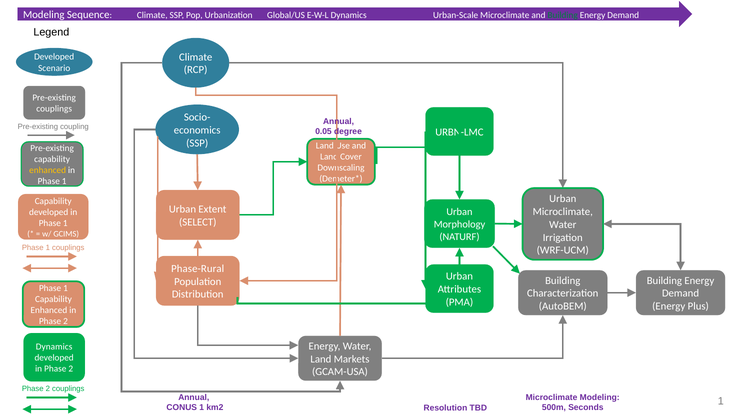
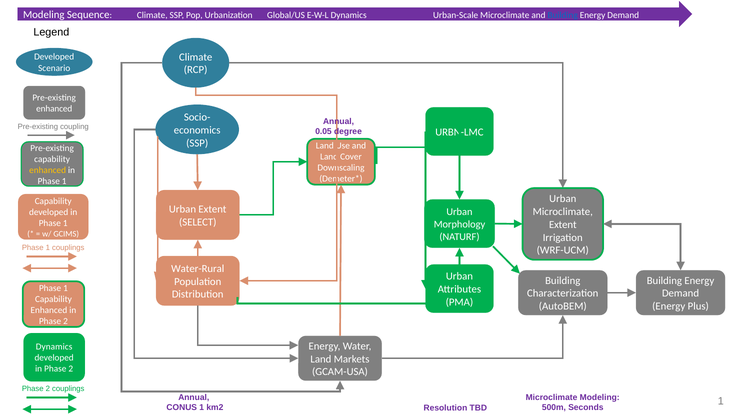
Building at (563, 15) colour: green -> blue
couplings at (54, 109): couplings -> enhanced
Water at (563, 225): Water -> Extent
Phase-Rural: Phase-Rural -> Water-Rural
